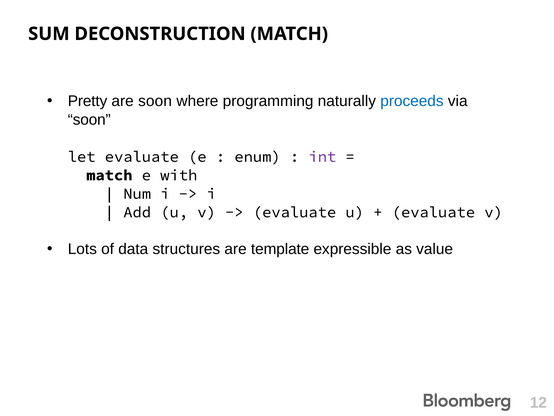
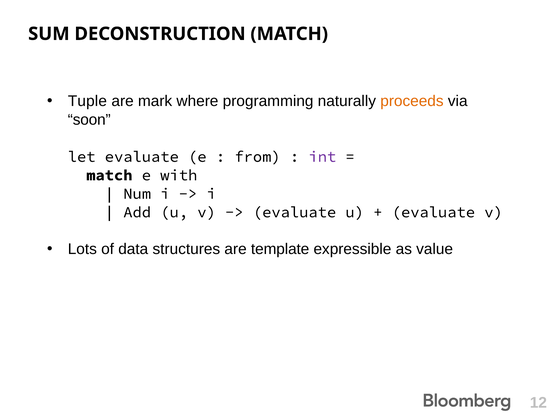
Pretty: Pretty -> Tuple
are soon: soon -> mark
proceeds colour: blue -> orange
enum: enum -> from
